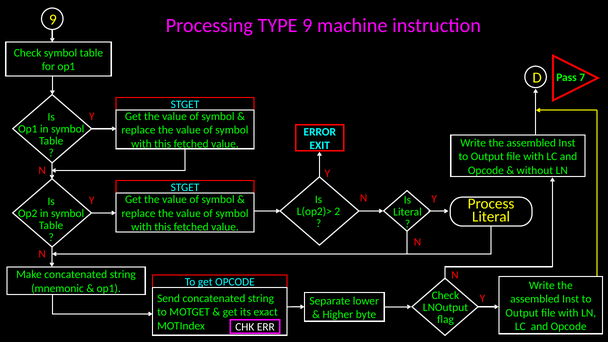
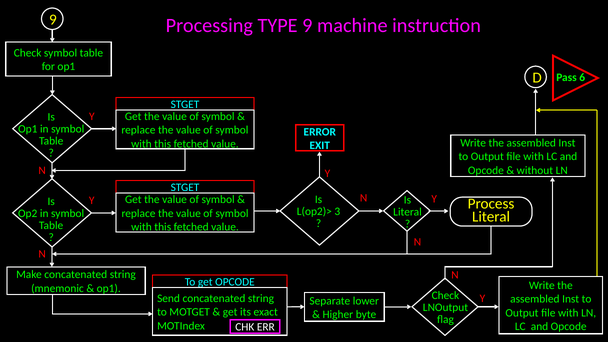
7: 7 -> 6
2: 2 -> 3
